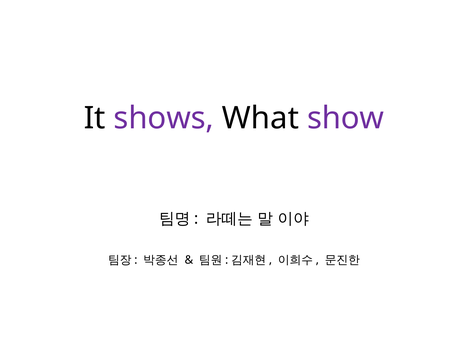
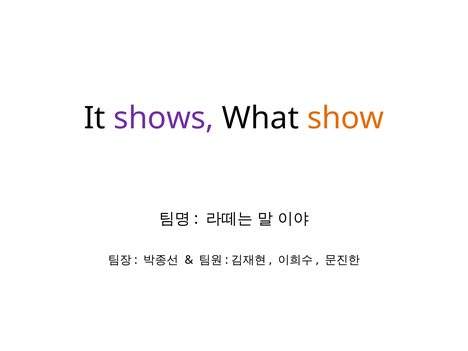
show colour: purple -> orange
